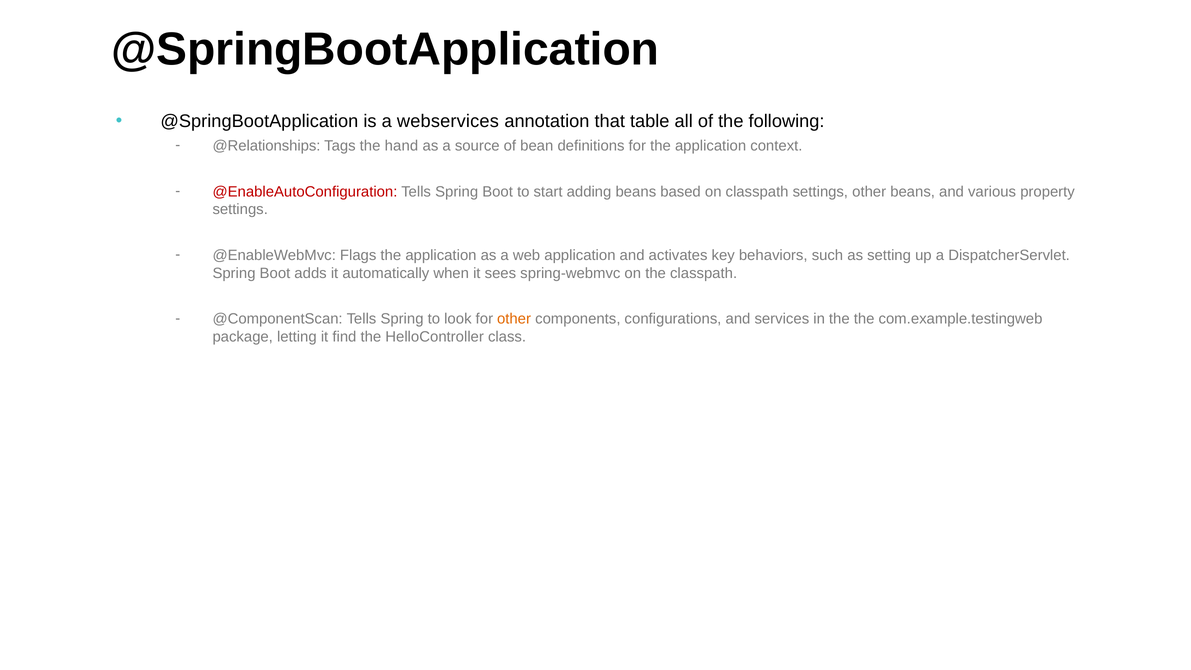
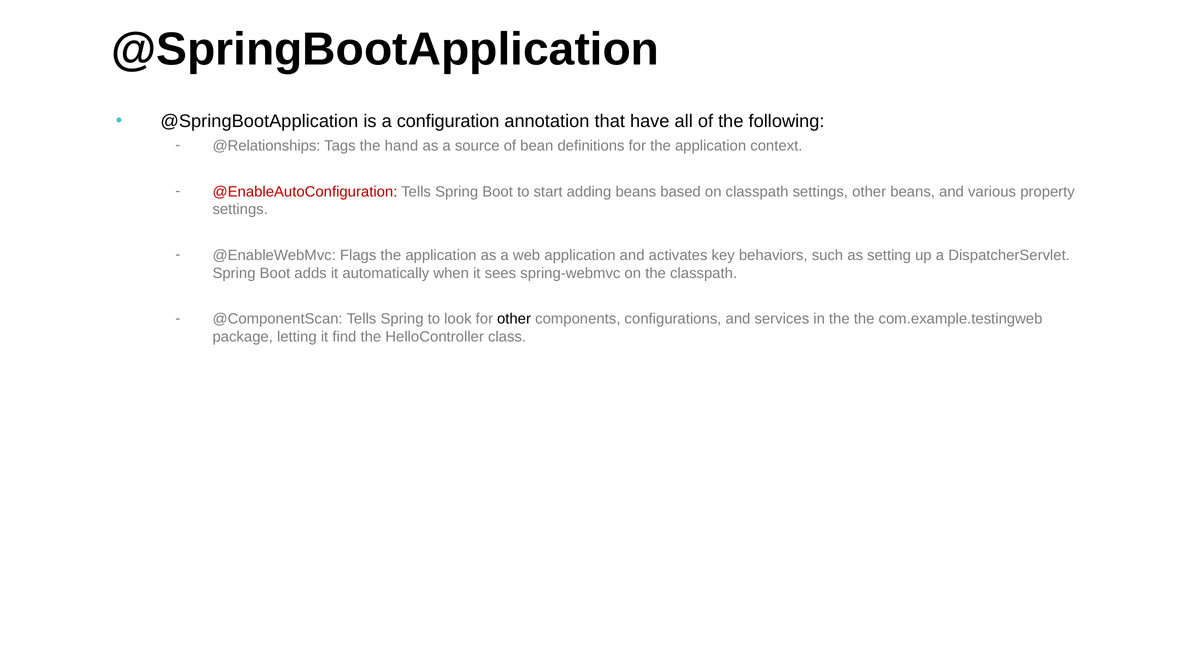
webservices: webservices -> configuration
table: table -> have
other at (514, 319) colour: orange -> black
